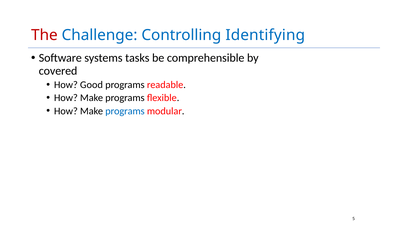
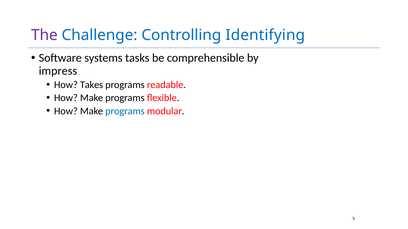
The colour: red -> purple
covered: covered -> impress
Good: Good -> Takes
